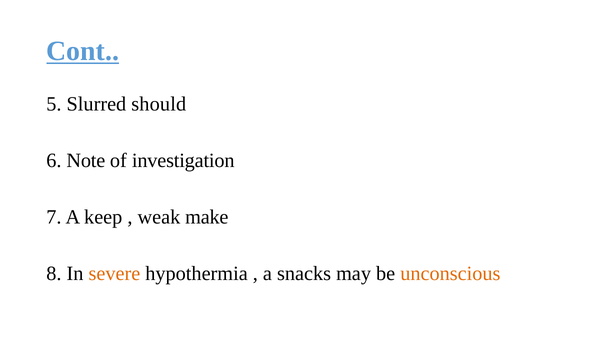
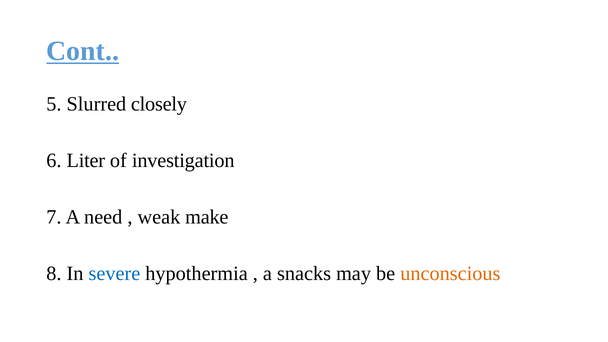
should: should -> closely
Note: Note -> Liter
keep: keep -> need
severe colour: orange -> blue
